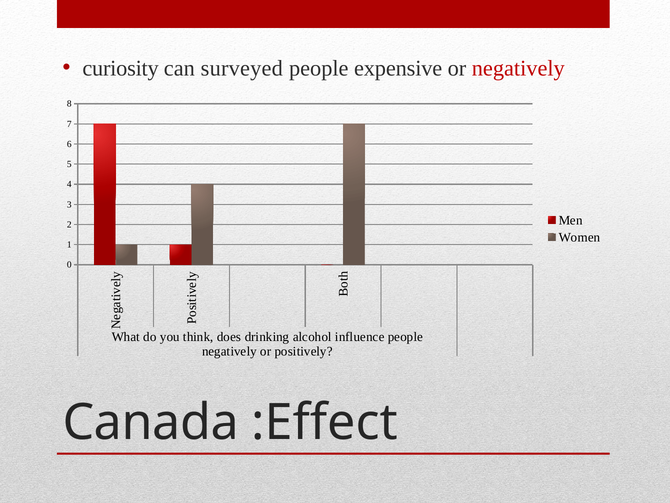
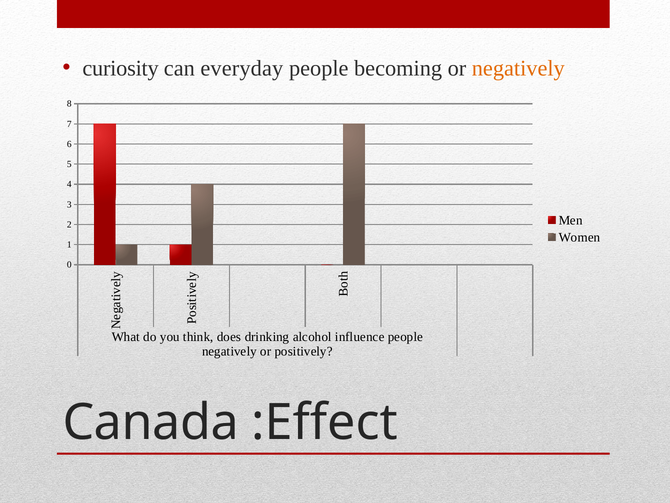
surveyed: surveyed -> everyday
expensive: expensive -> becoming
negatively at (518, 68) colour: red -> orange
